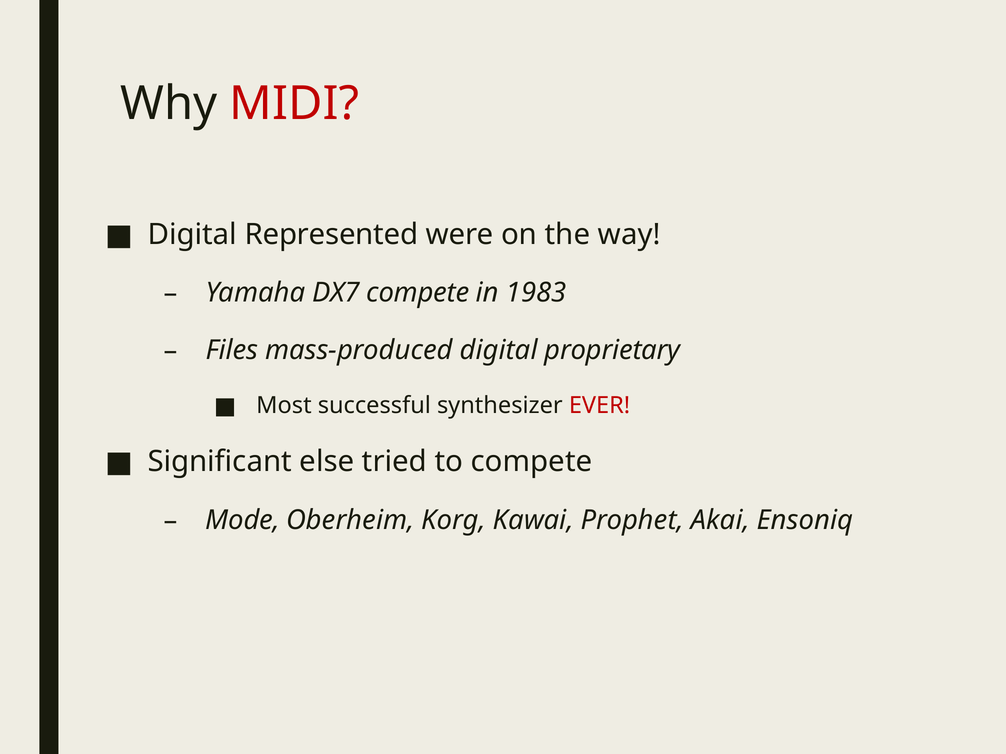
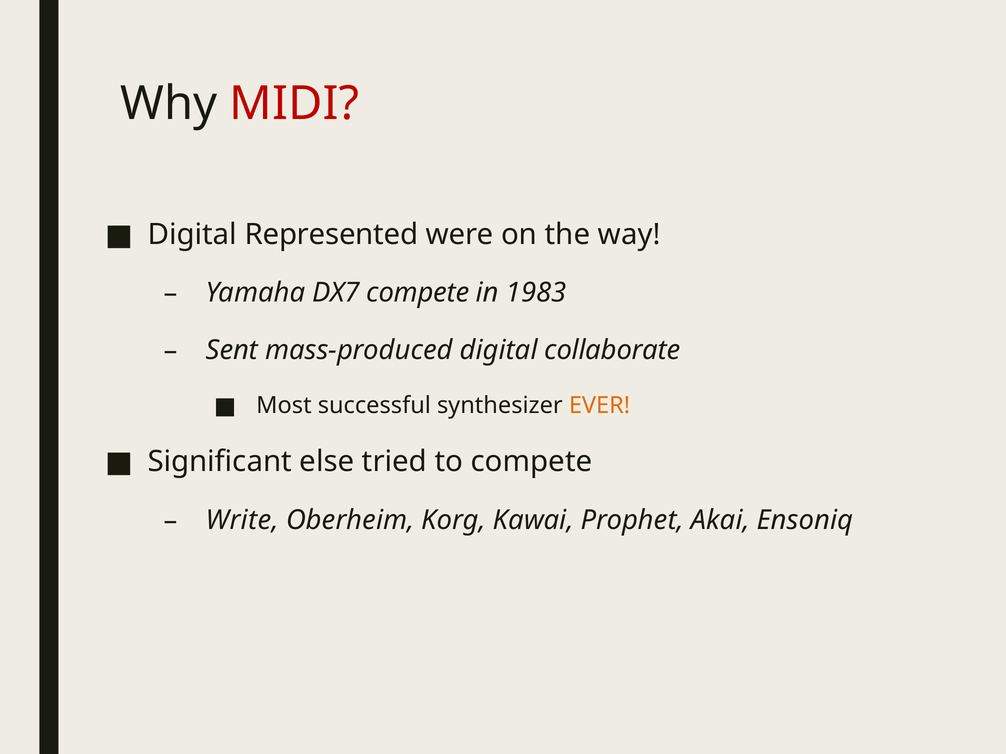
Files: Files -> Sent
proprietary: proprietary -> collaborate
EVER colour: red -> orange
Mode: Mode -> Write
